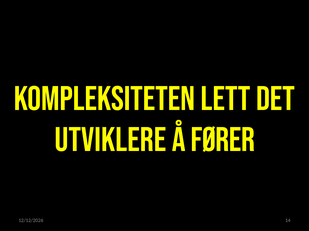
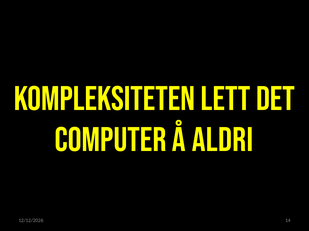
UTVIKLERE: UTVIKLERE -> COMPUTER
FØRER: FØRER -> ALDRI
